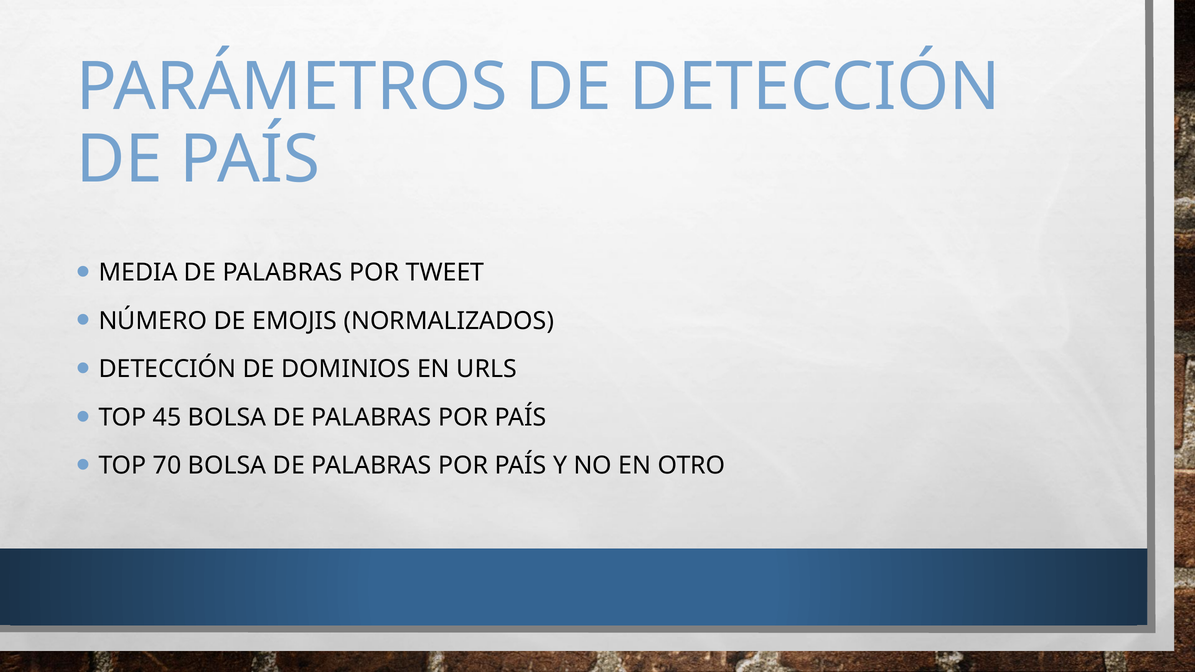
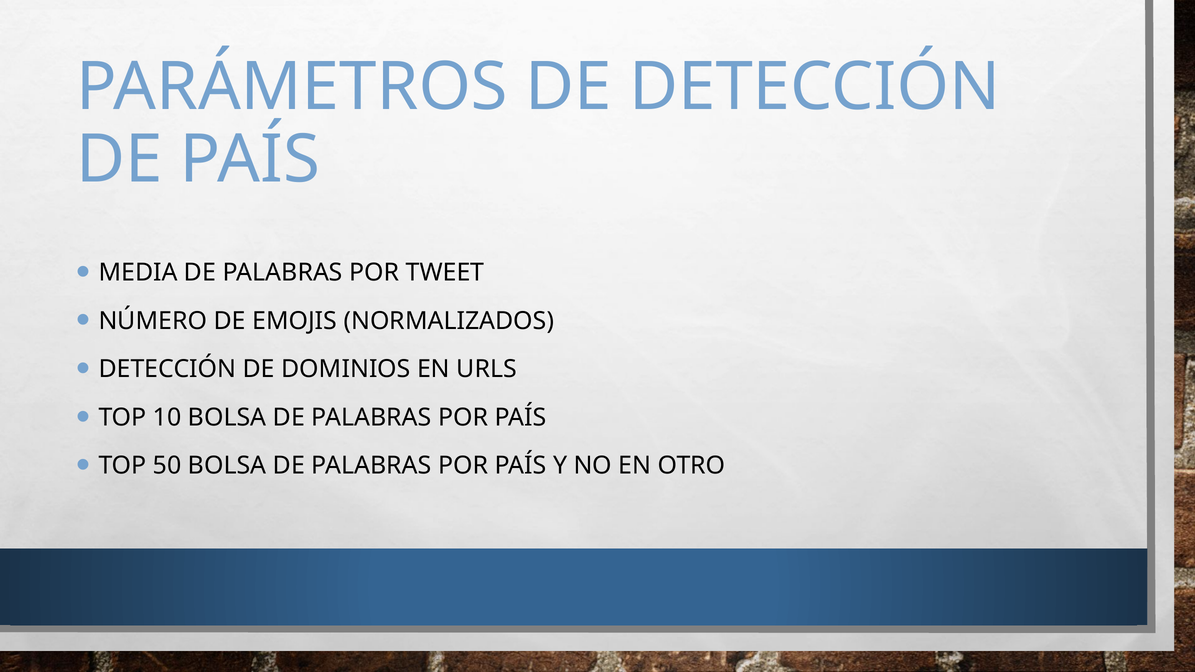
45: 45 -> 10
70: 70 -> 50
